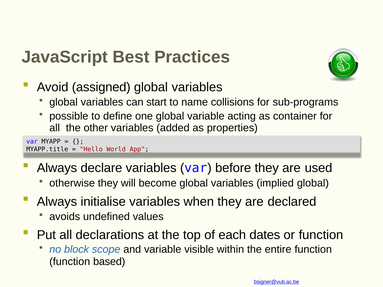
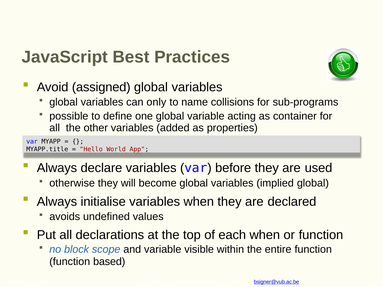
start: start -> only
each dates: dates -> when
